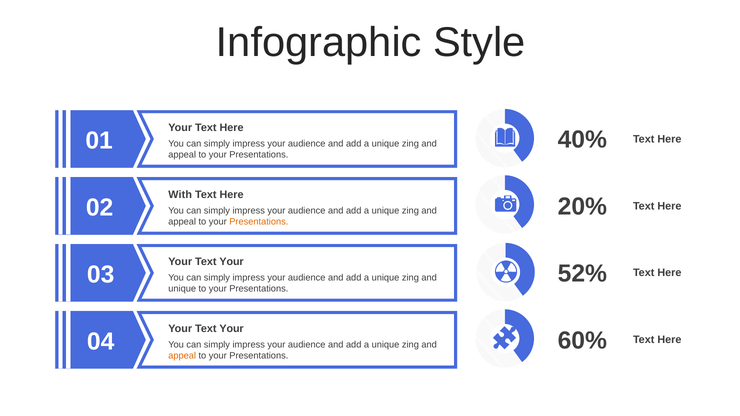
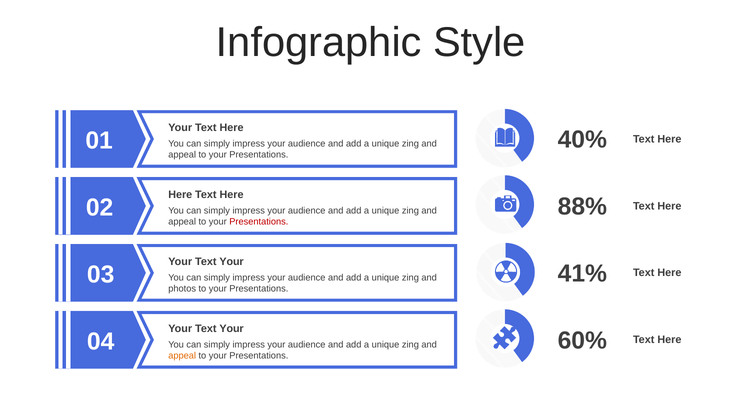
With at (180, 195): With -> Here
20%: 20% -> 88%
Presentations at (259, 222) colour: orange -> red
52%: 52% -> 41%
unique at (182, 289): unique -> photos
